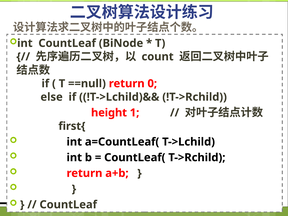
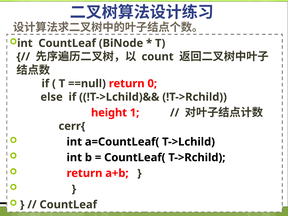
first{: first{ -> cerr{
